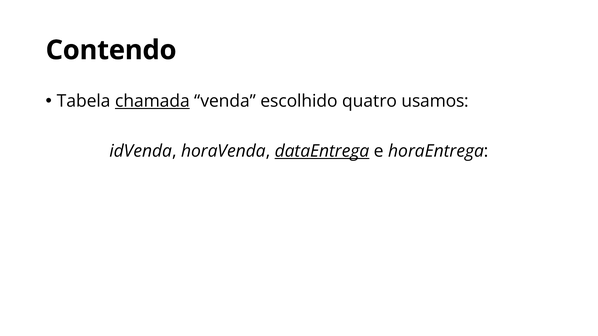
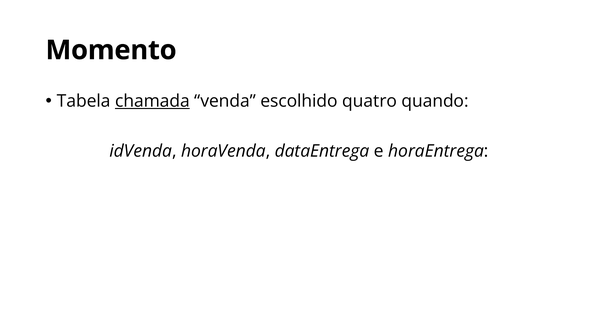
Contendo: Contendo -> Momento
usamos: usamos -> quando
dataEntrega underline: present -> none
